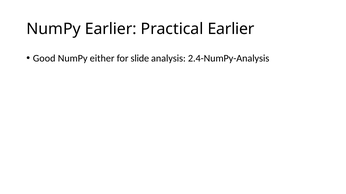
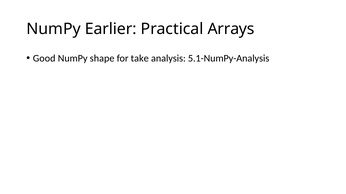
Practical Earlier: Earlier -> Arrays
either: either -> shape
slide: slide -> take
2.4-NumPy-Analysis: 2.4-NumPy-Analysis -> 5.1-NumPy-Analysis
